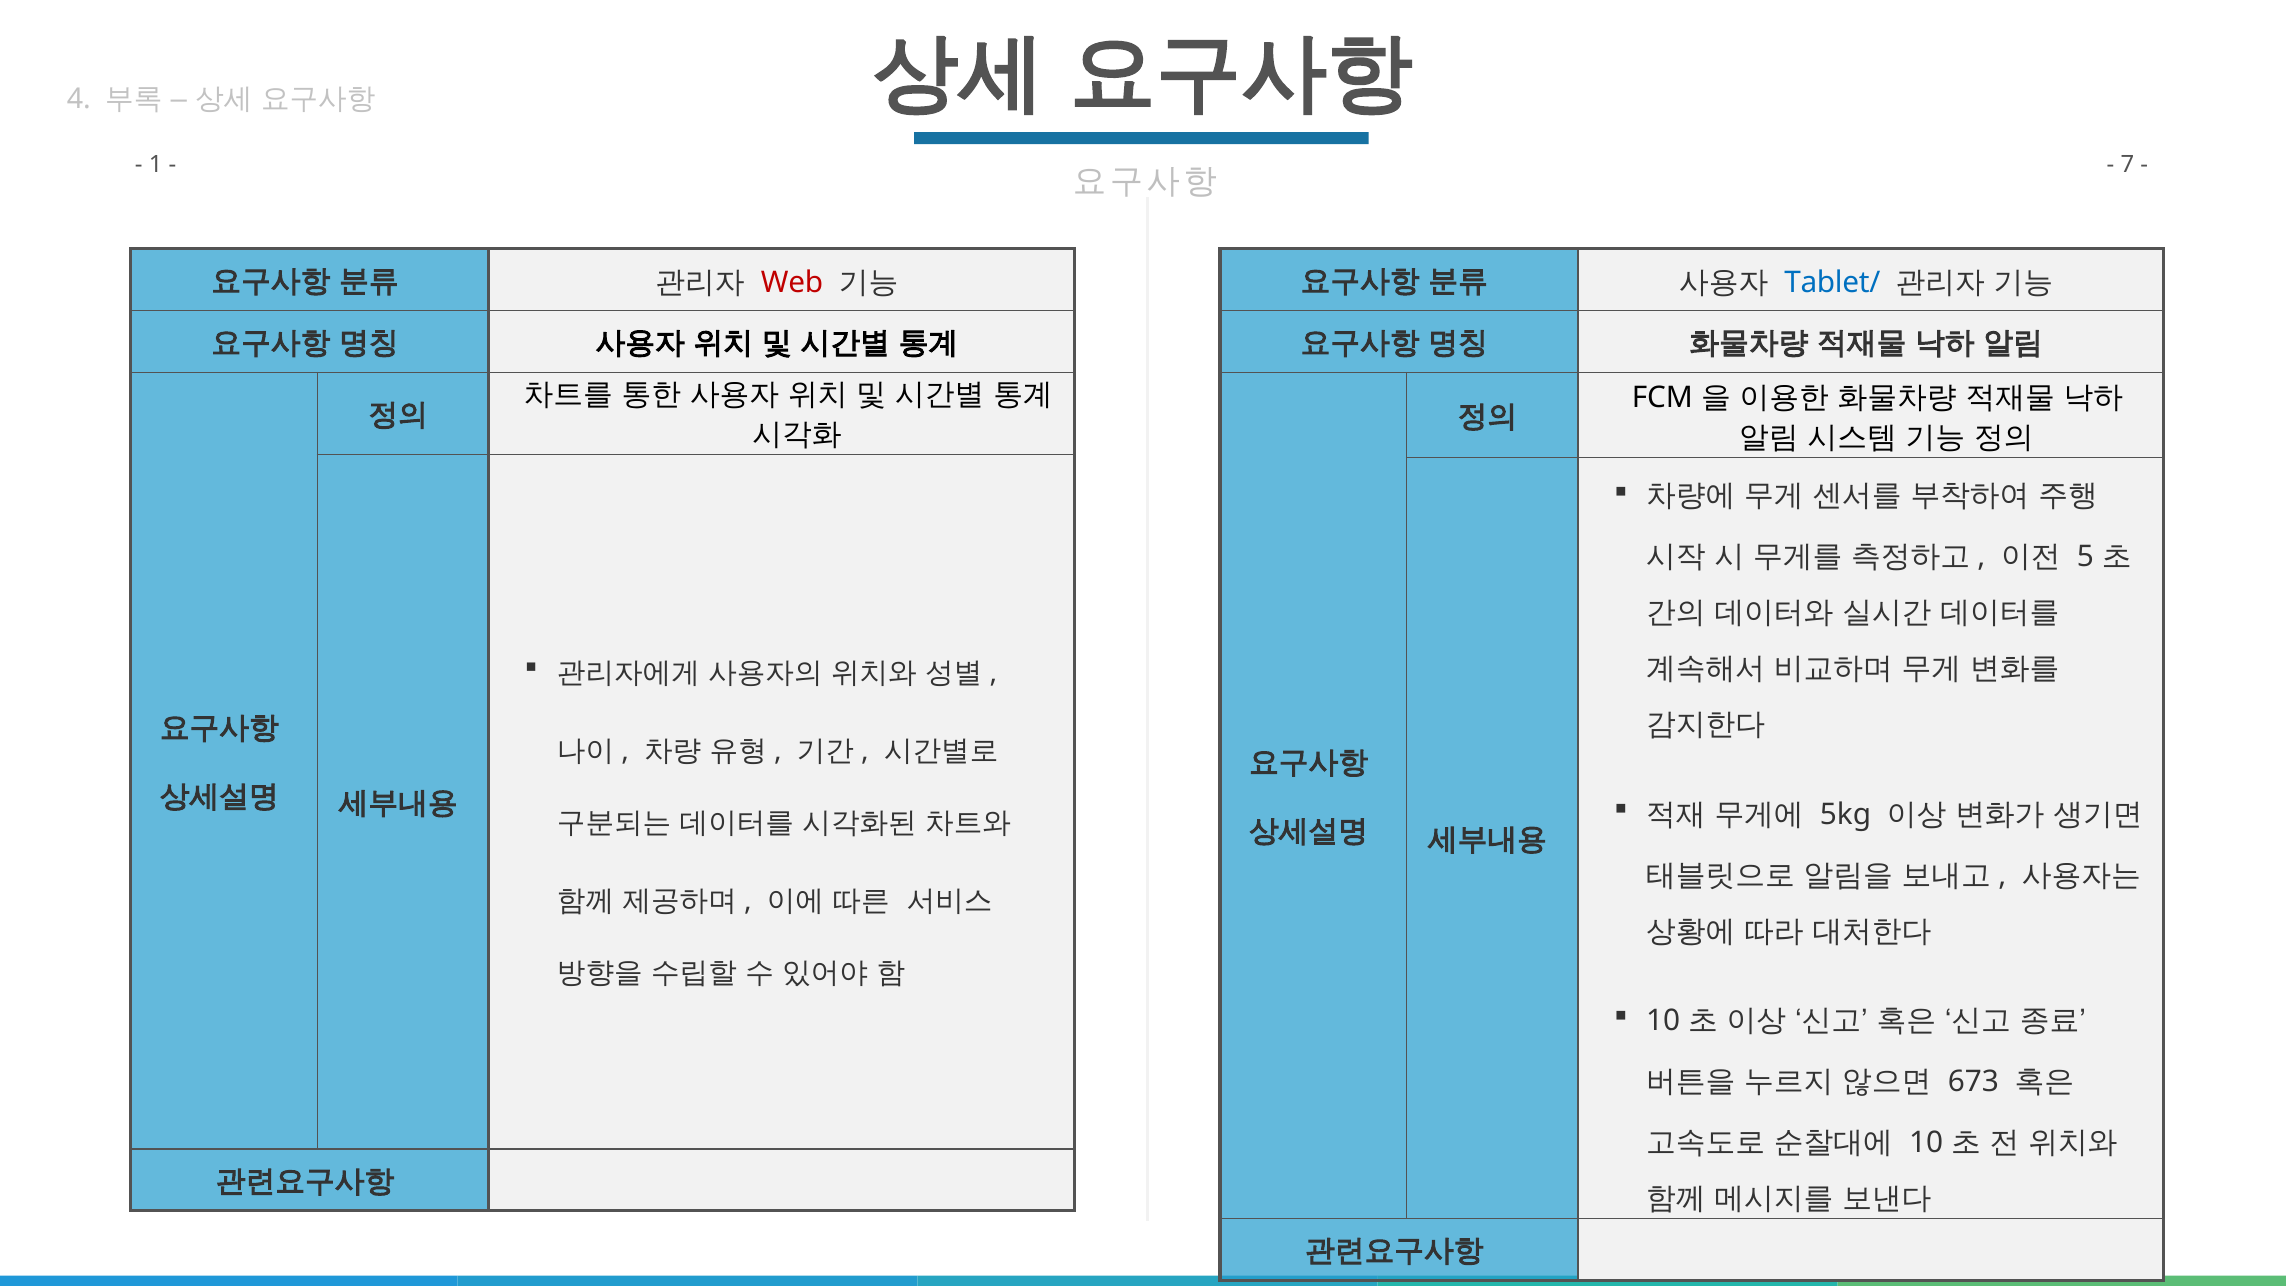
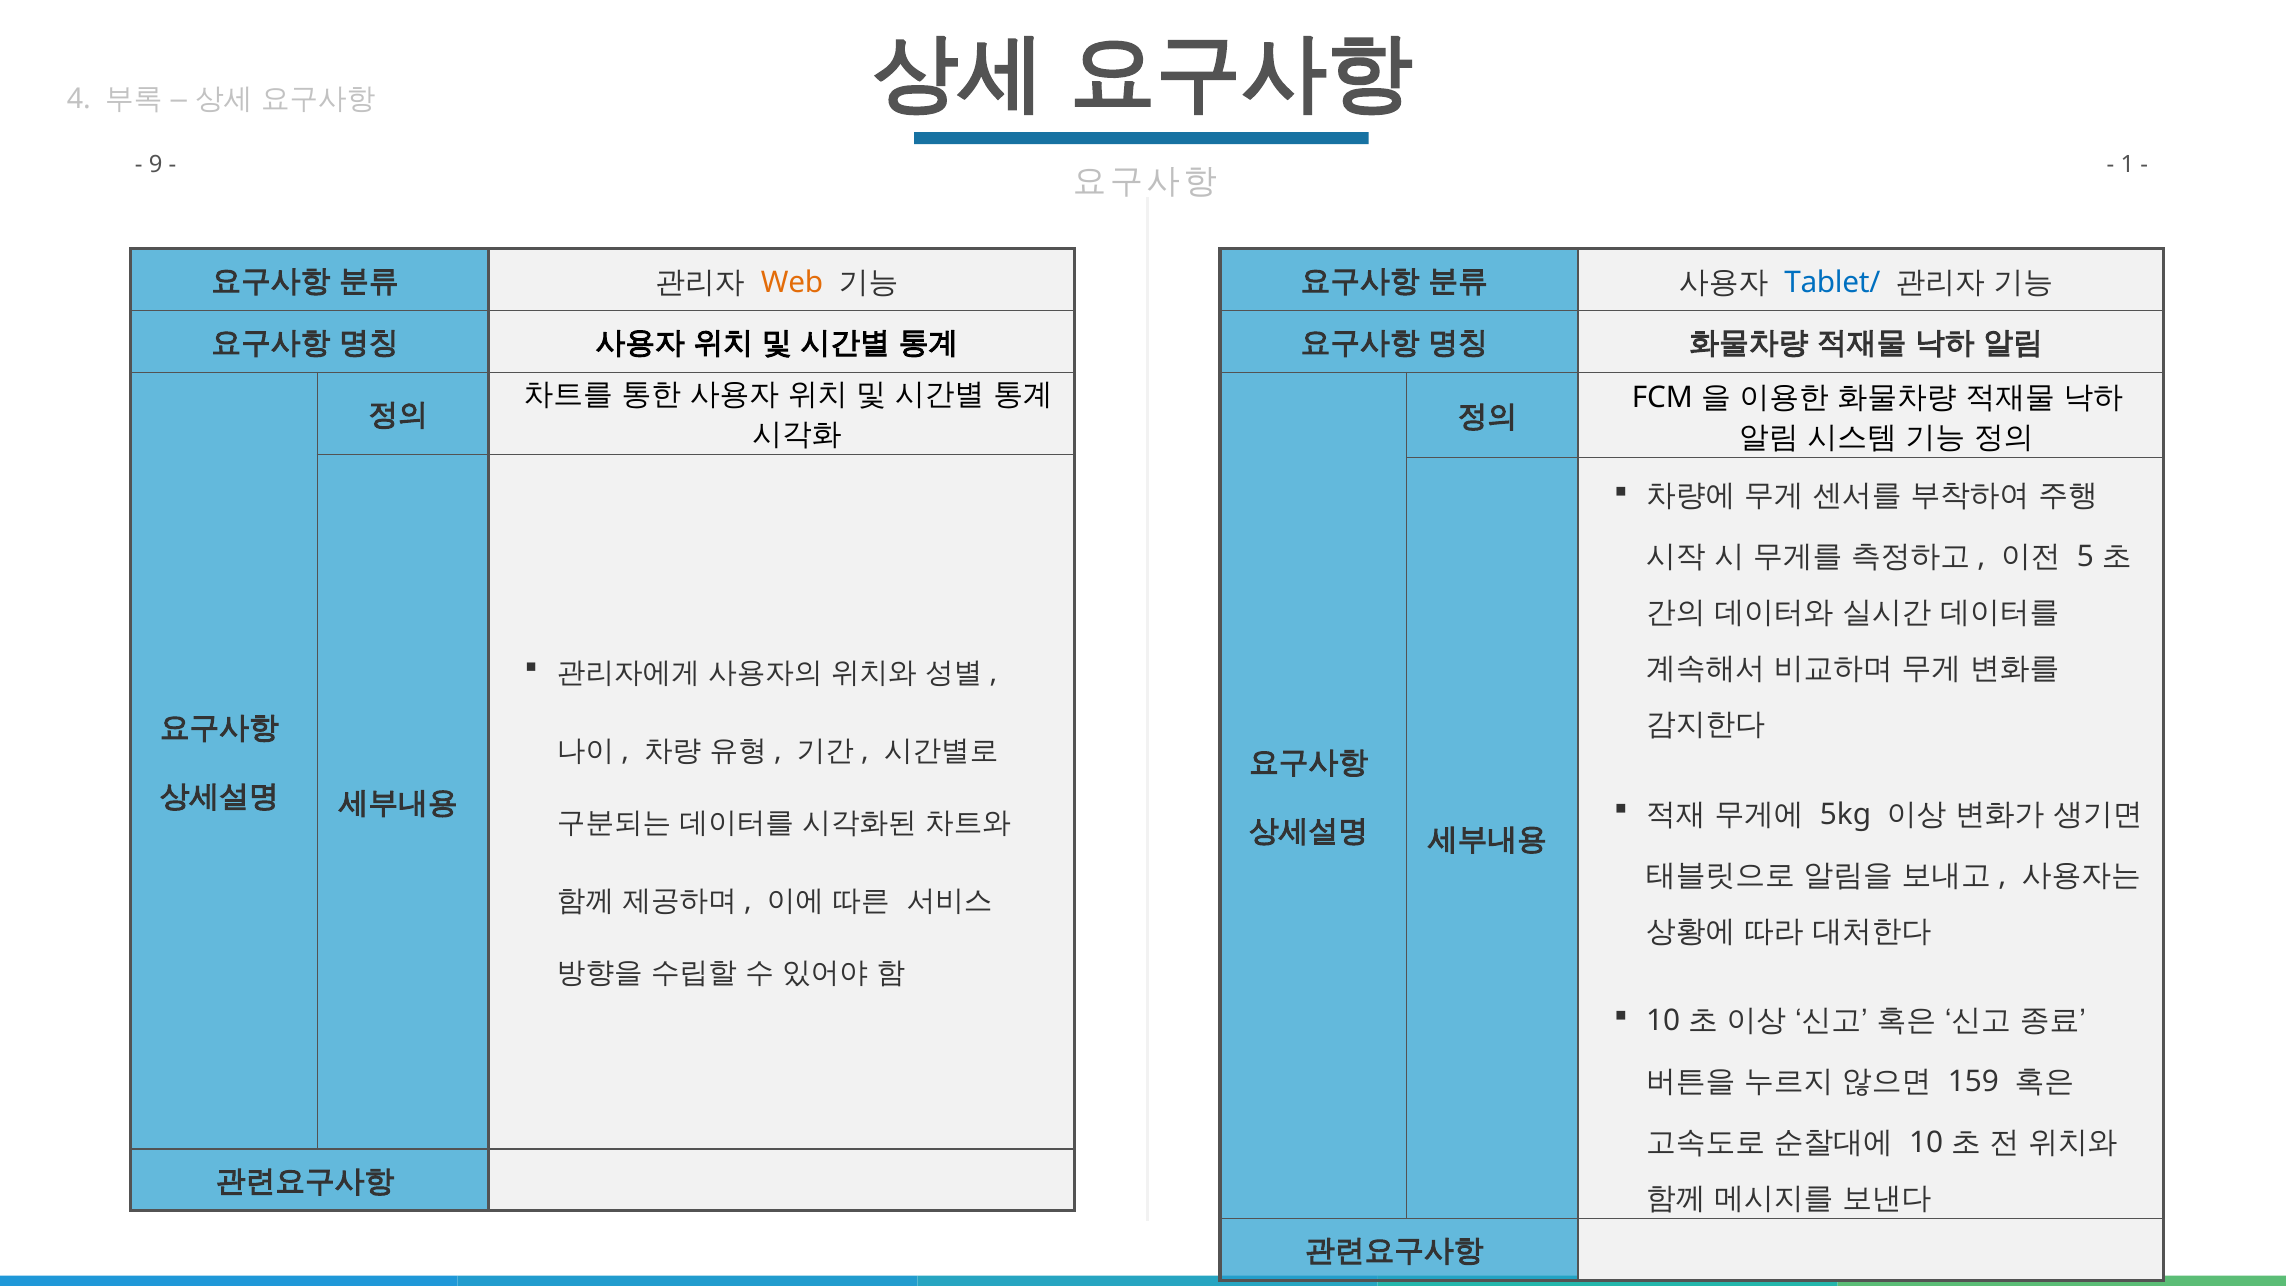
1: 1 -> 9
7: 7 -> 1
Web colour: red -> orange
673: 673 -> 159
